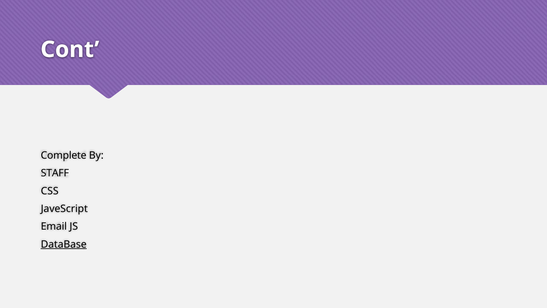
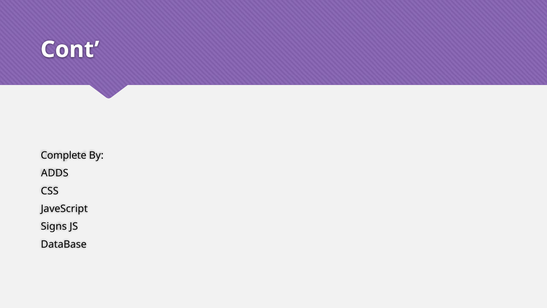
STAFF: STAFF -> ADDS
Email: Email -> Signs
DataBase underline: present -> none
